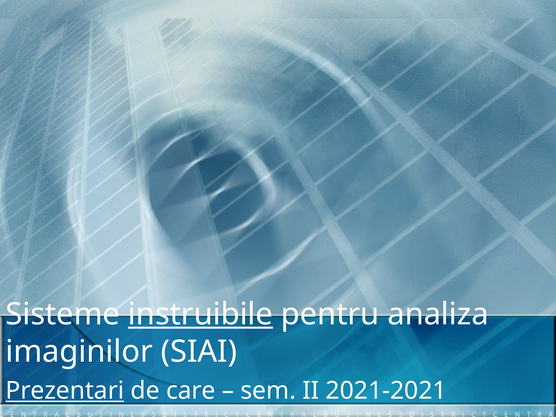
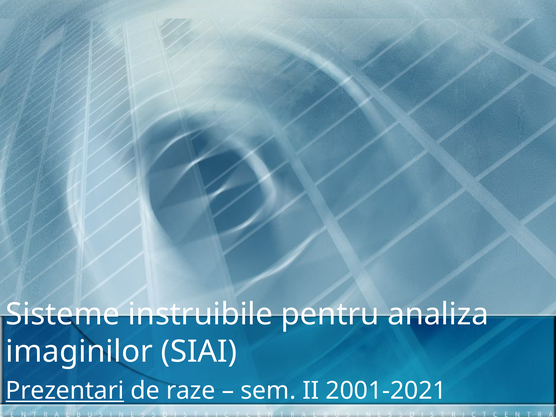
instruibile underline: present -> none
care: care -> raze
2021-2021: 2021-2021 -> 2001-2021
